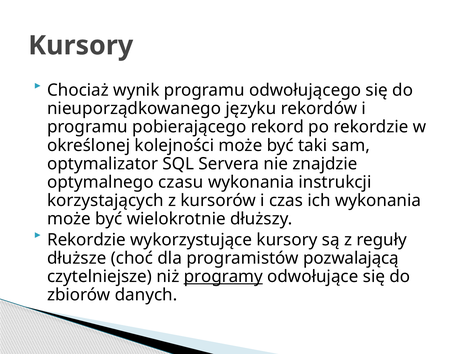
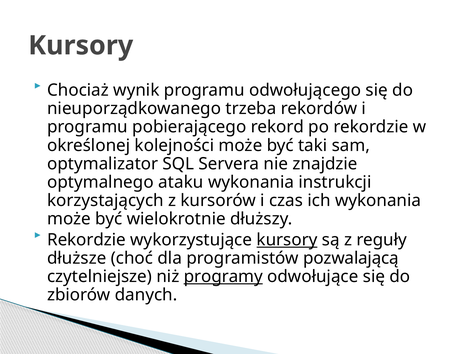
języku: języku -> trzeba
czasu: czasu -> ataku
kursory at (287, 240) underline: none -> present
